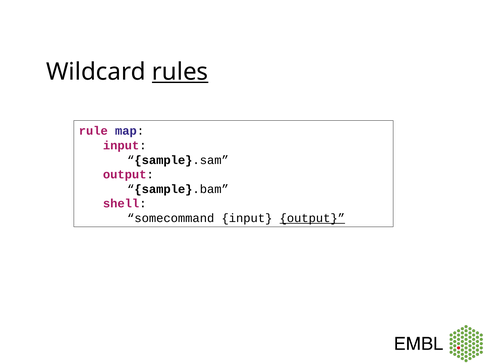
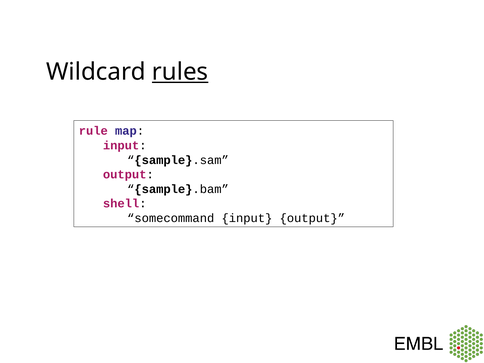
output at (312, 218) underline: present -> none
